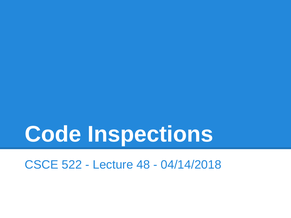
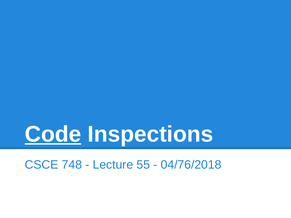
Code underline: none -> present
522: 522 -> 748
48: 48 -> 55
04/14/2018: 04/14/2018 -> 04/76/2018
